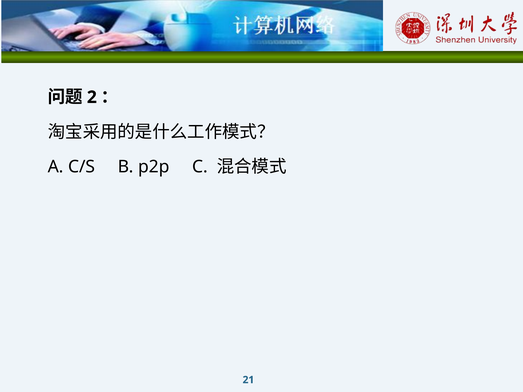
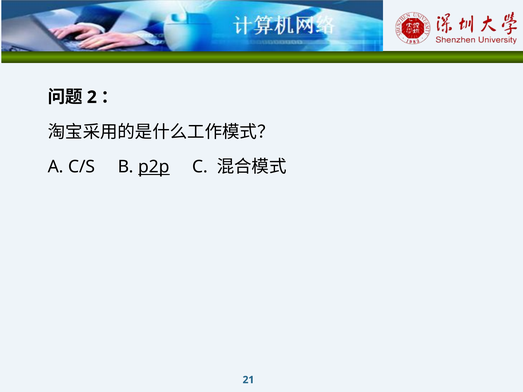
p2p underline: none -> present
